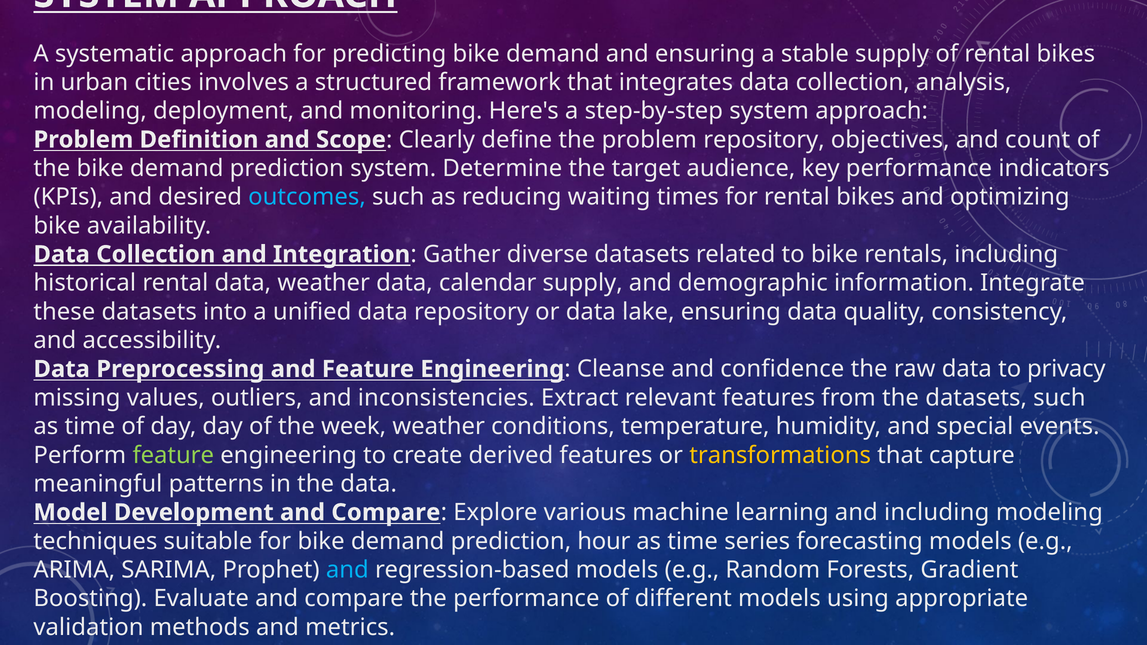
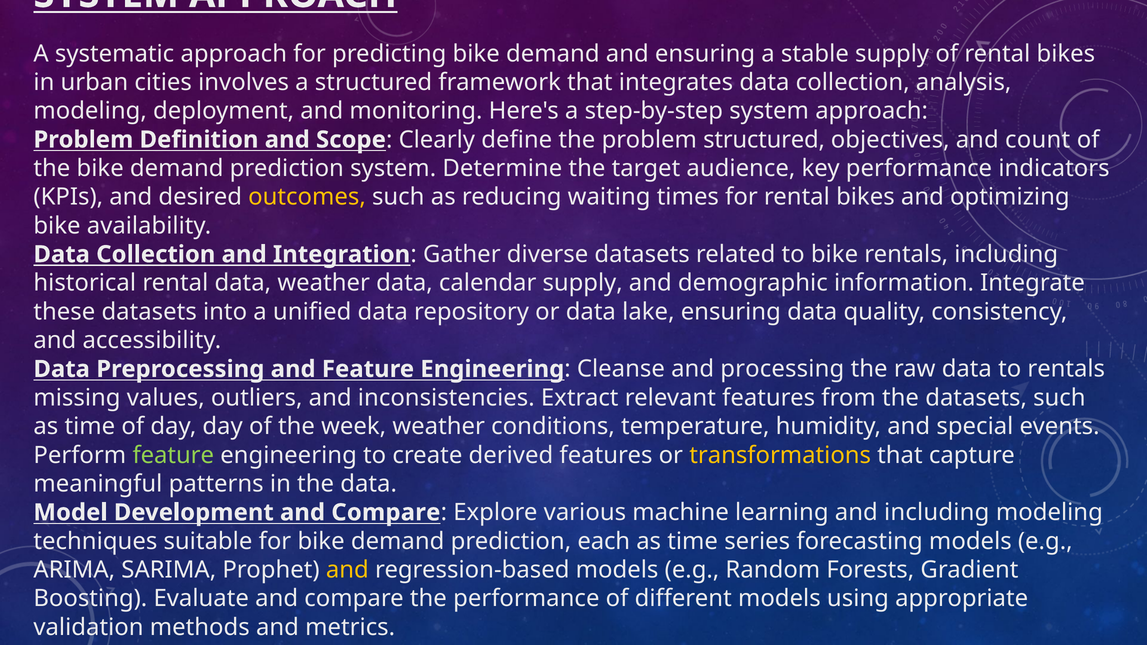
problem repository: repository -> structured
outcomes colour: light blue -> yellow
confidence: confidence -> processing
to privacy: privacy -> rentals
hour: hour -> each
and at (347, 570) colour: light blue -> yellow
